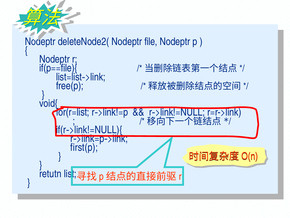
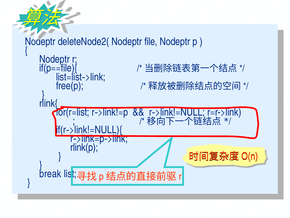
void{: void{ -> rlink{
first(p: first(p -> rlink(p
retutn: retutn -> break
